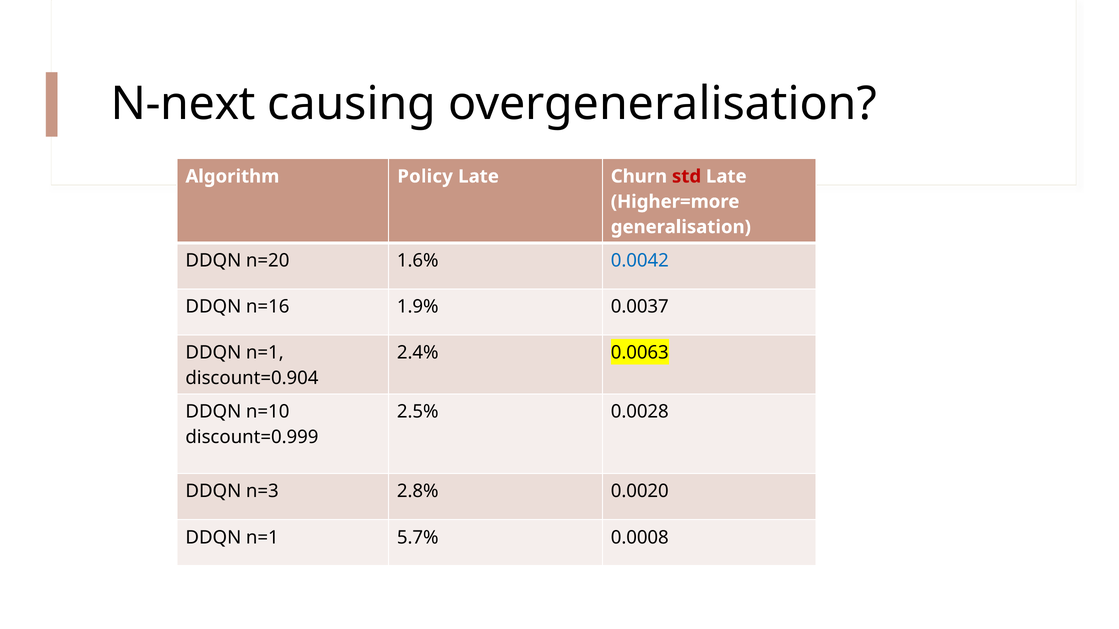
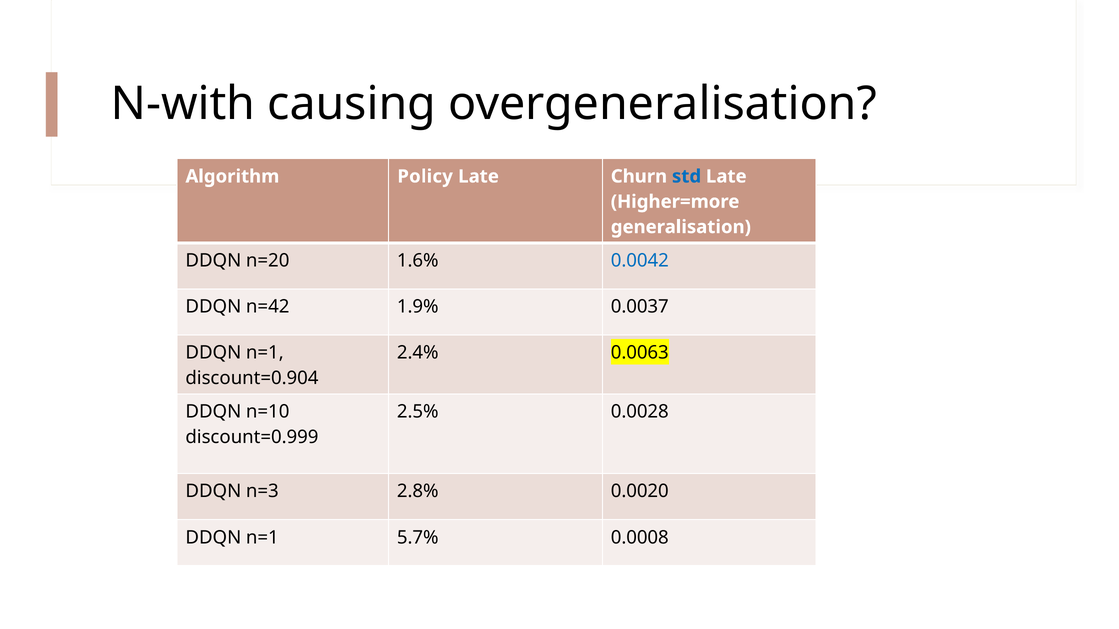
N-next: N-next -> N-with
std colour: red -> blue
n=16: n=16 -> n=42
